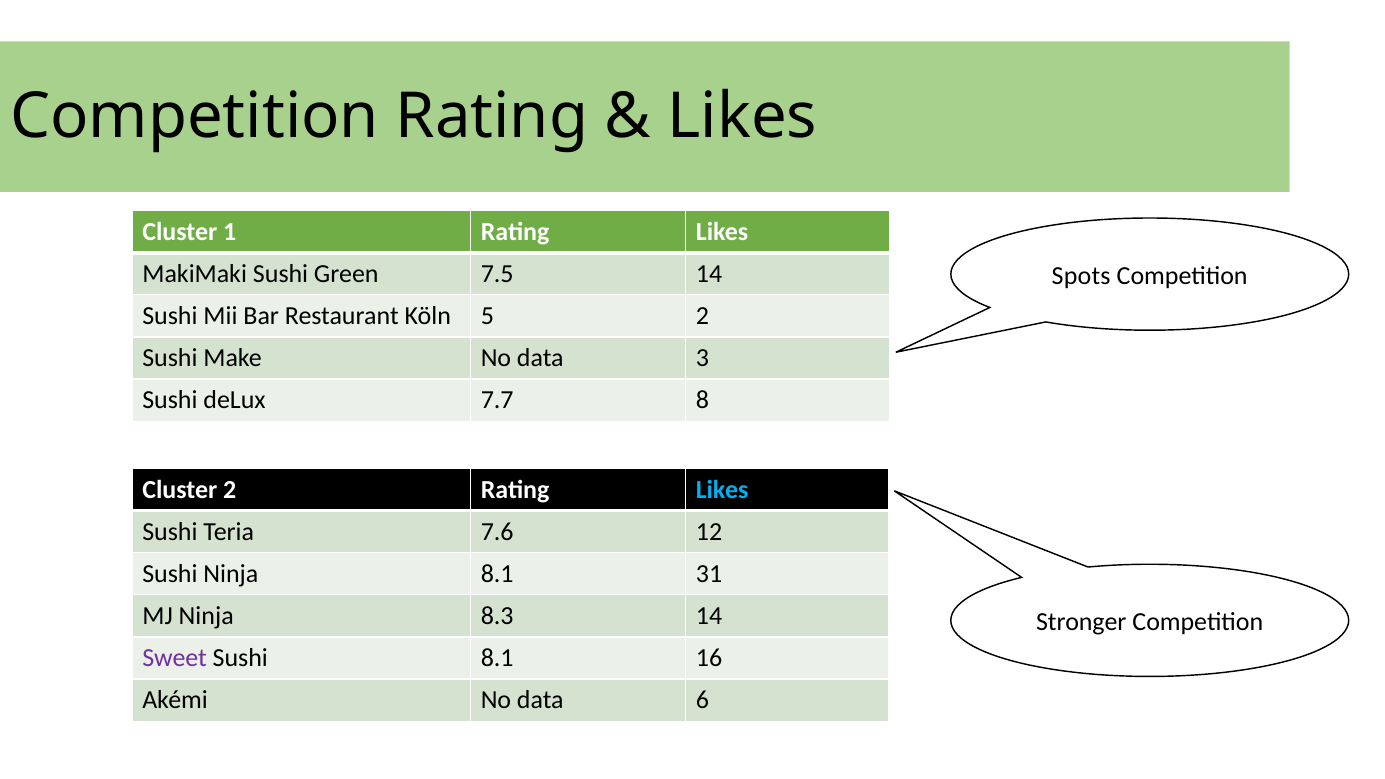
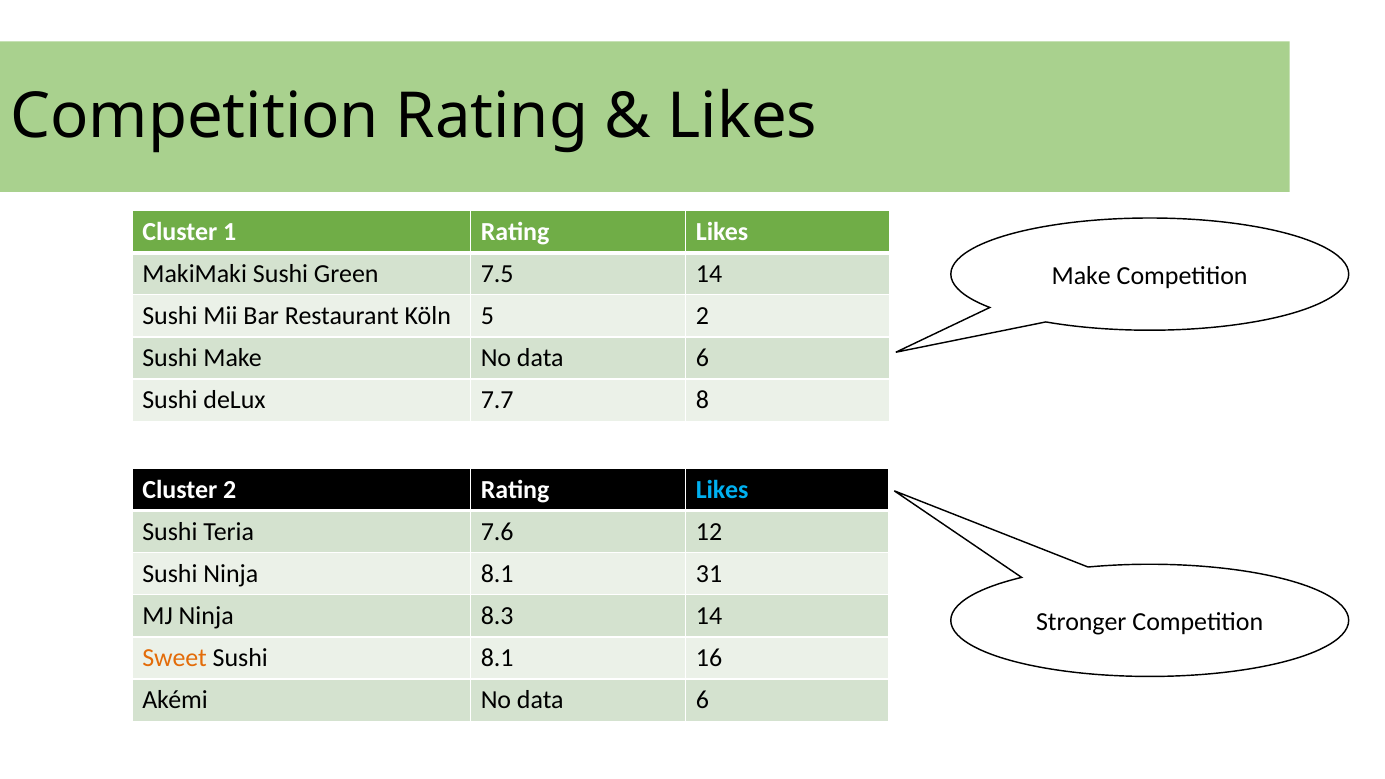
Spots at (1081, 276): Spots -> Make
Make No data 3: 3 -> 6
Sweet colour: purple -> orange
